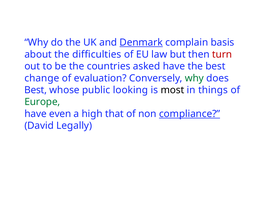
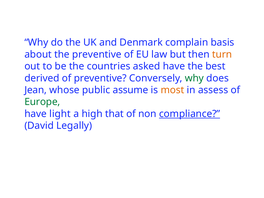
Denmark underline: present -> none
the difficulties: difficulties -> preventive
turn colour: red -> orange
change: change -> derived
of evaluation: evaluation -> preventive
Best at (36, 90): Best -> Jean
looking: looking -> assume
most colour: black -> orange
things: things -> assess
even: even -> light
